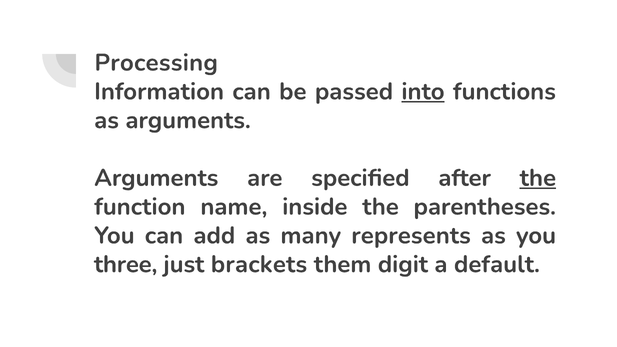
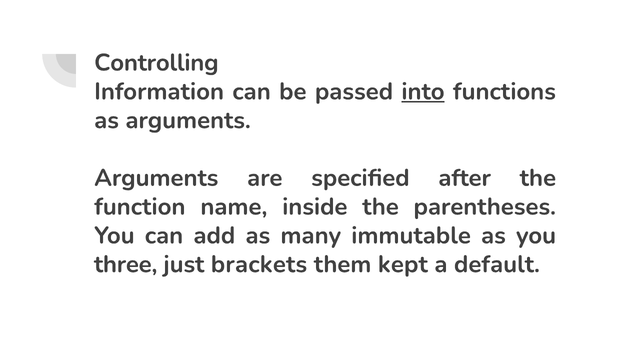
Processing: Processing -> Controlling
the at (538, 178) underline: present -> none
represents: represents -> immutable
digit: digit -> kept
